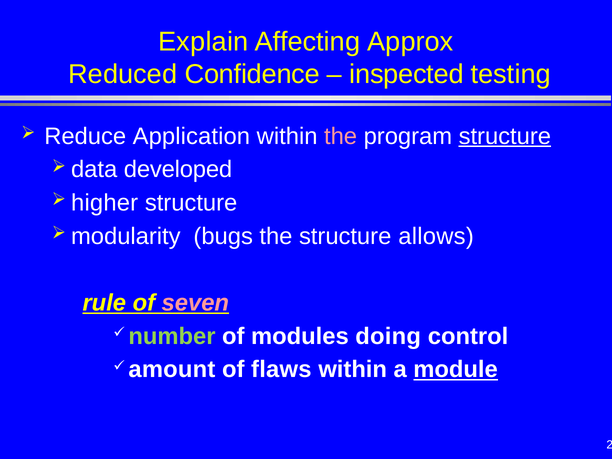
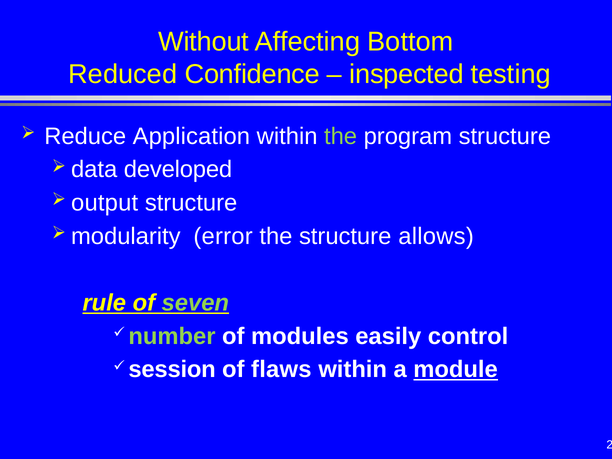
Explain: Explain -> Without
Approx: Approx -> Bottom
the at (341, 136) colour: pink -> light green
structure at (505, 136) underline: present -> none
higher: higher -> output
bugs: bugs -> error
seven colour: pink -> light green
doing: doing -> easily
amount: amount -> session
